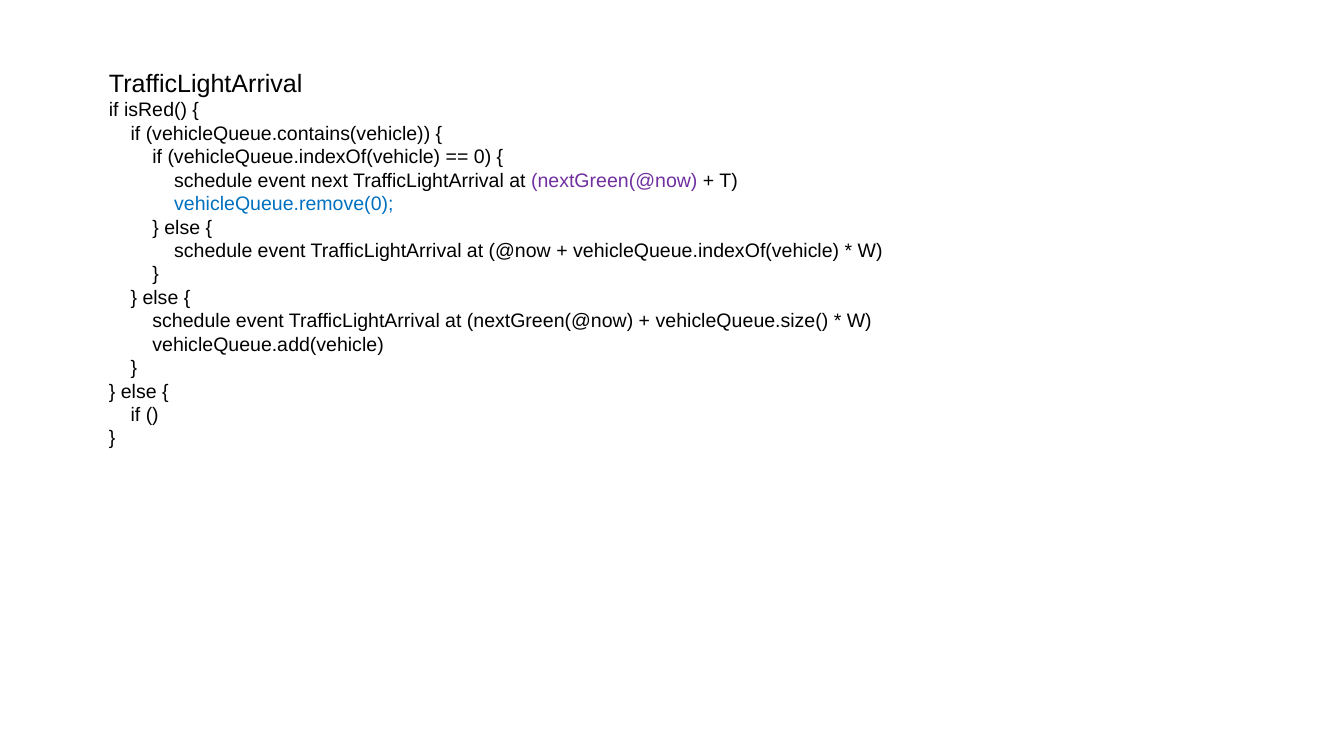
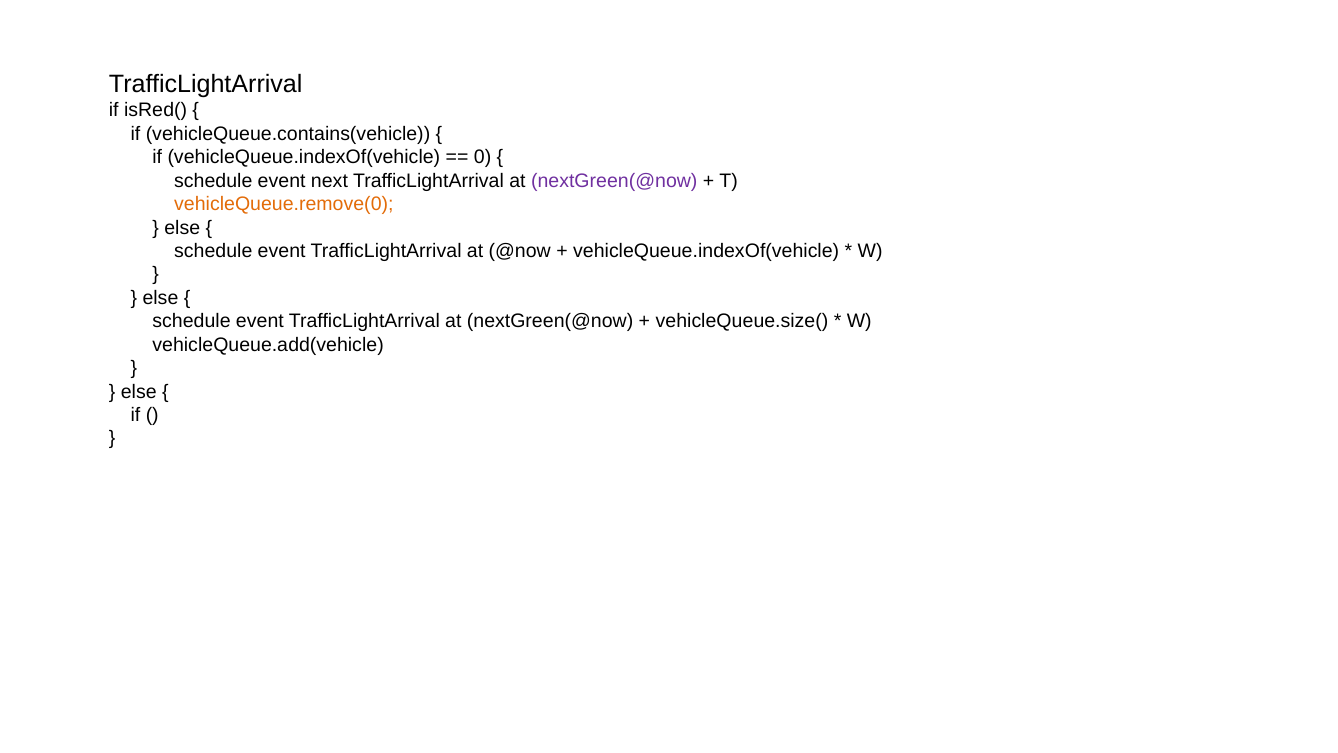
vehicleQueue.remove(0 colour: blue -> orange
